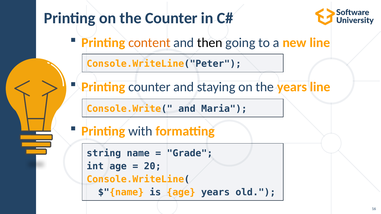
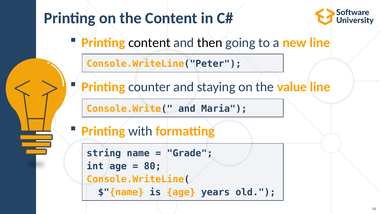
the Counter: Counter -> Content
content at (149, 43) colour: orange -> black
the years: years -> value
20: 20 -> 80
